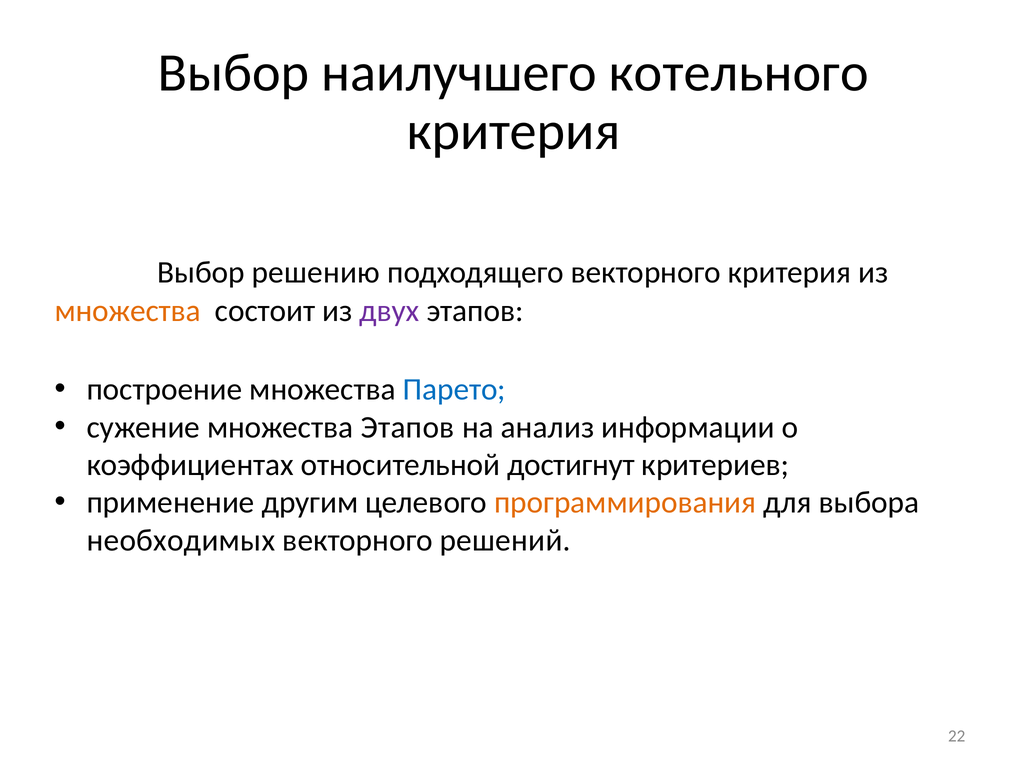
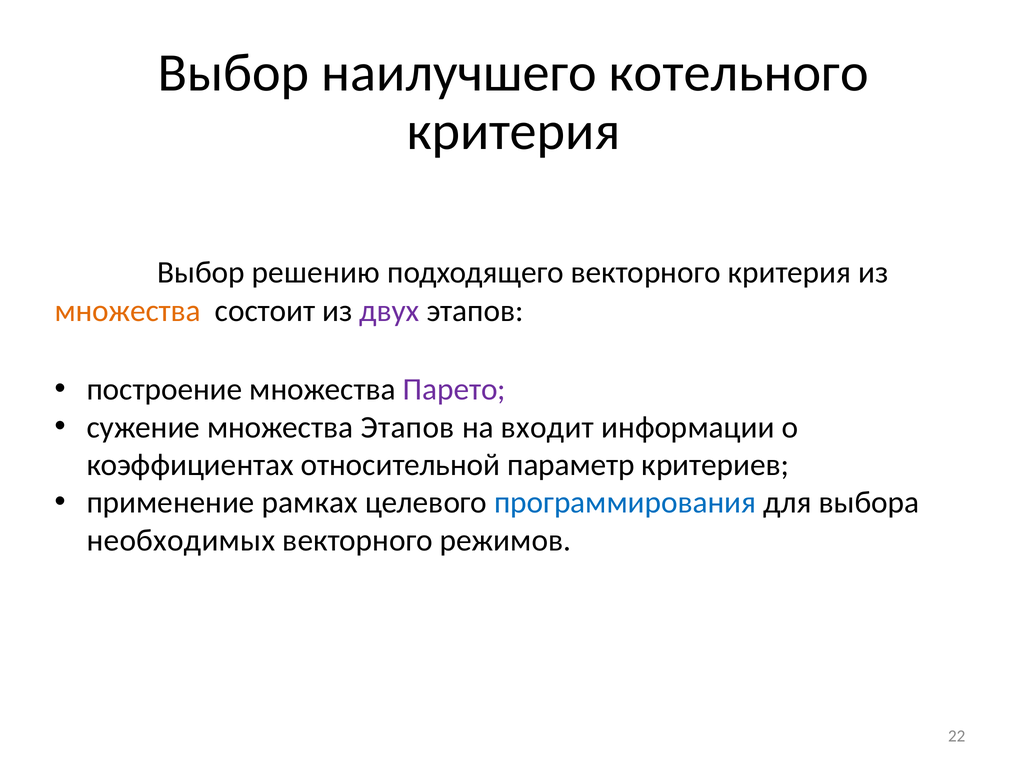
Парето colour: blue -> purple
анализ: анализ -> входит
достигнут: достигнут -> параметр
другим: другим -> рамках
программирования colour: orange -> blue
решений: решений -> режимов
